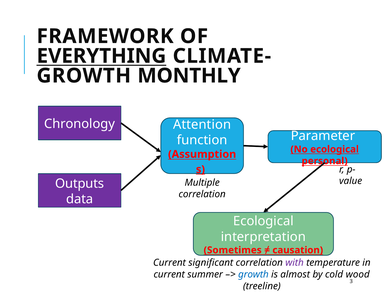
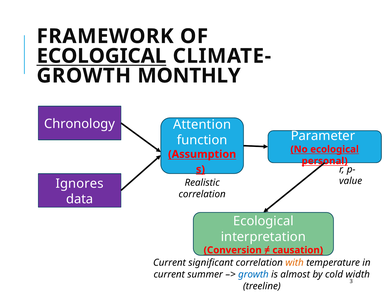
EVERYTHING at (101, 56): EVERYTHING -> ECOLOGICAL
Multiple: Multiple -> Realistic
Outputs: Outputs -> Ignores
Sometimes: Sometimes -> Conversion
with colour: purple -> orange
wood: wood -> width
